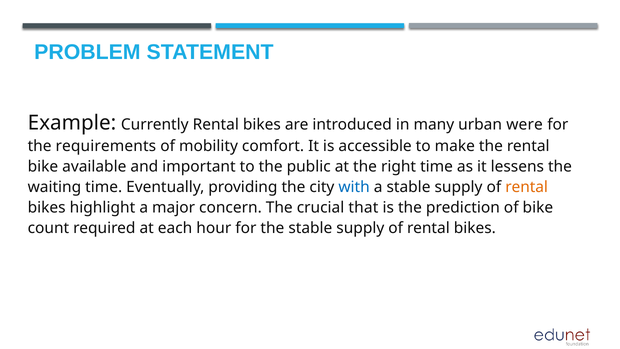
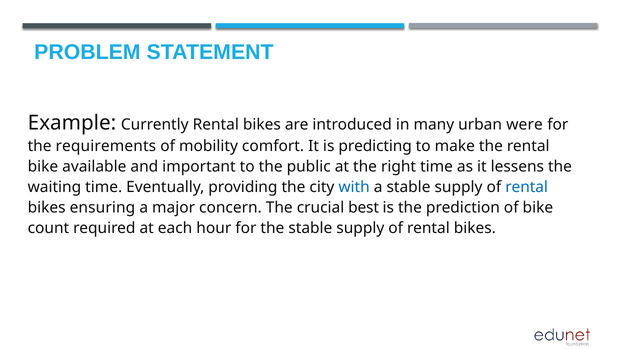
accessible: accessible -> predicting
rental at (527, 187) colour: orange -> blue
highlight: highlight -> ensuring
that: that -> best
